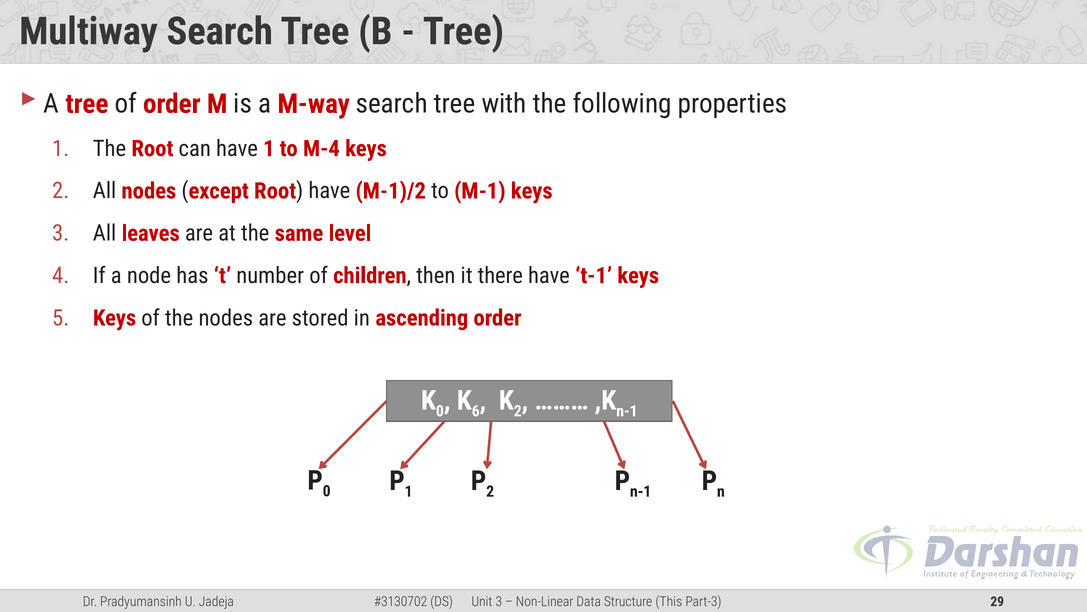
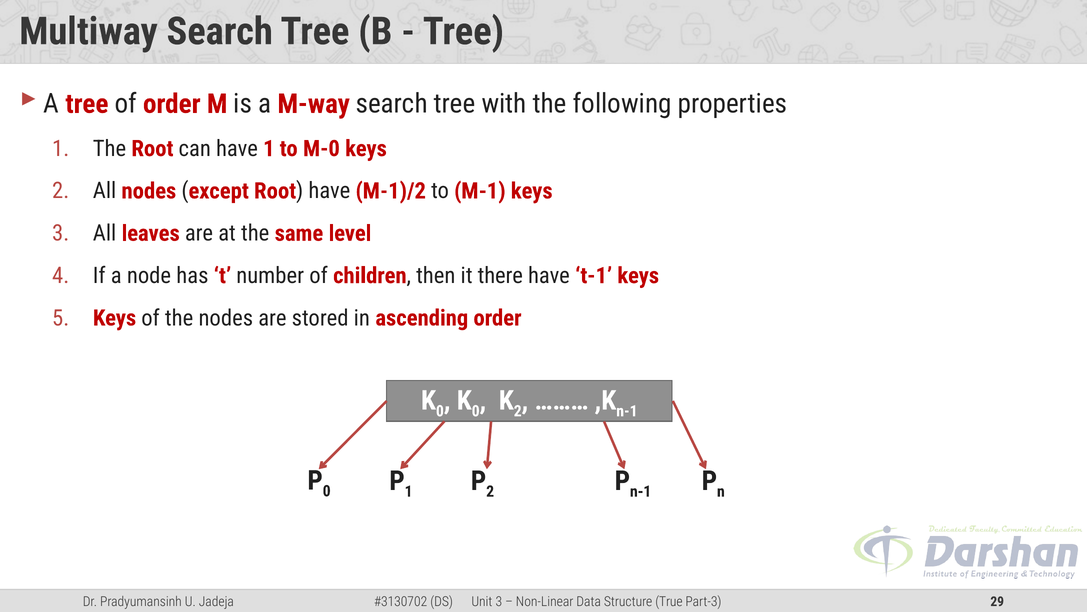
M-4: M-4 -> M-0
6 at (476, 411): 6 -> 0
This: This -> True
